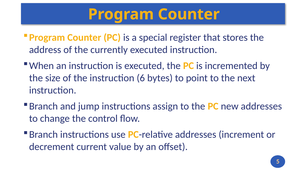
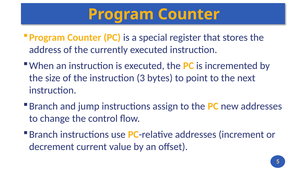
6: 6 -> 3
